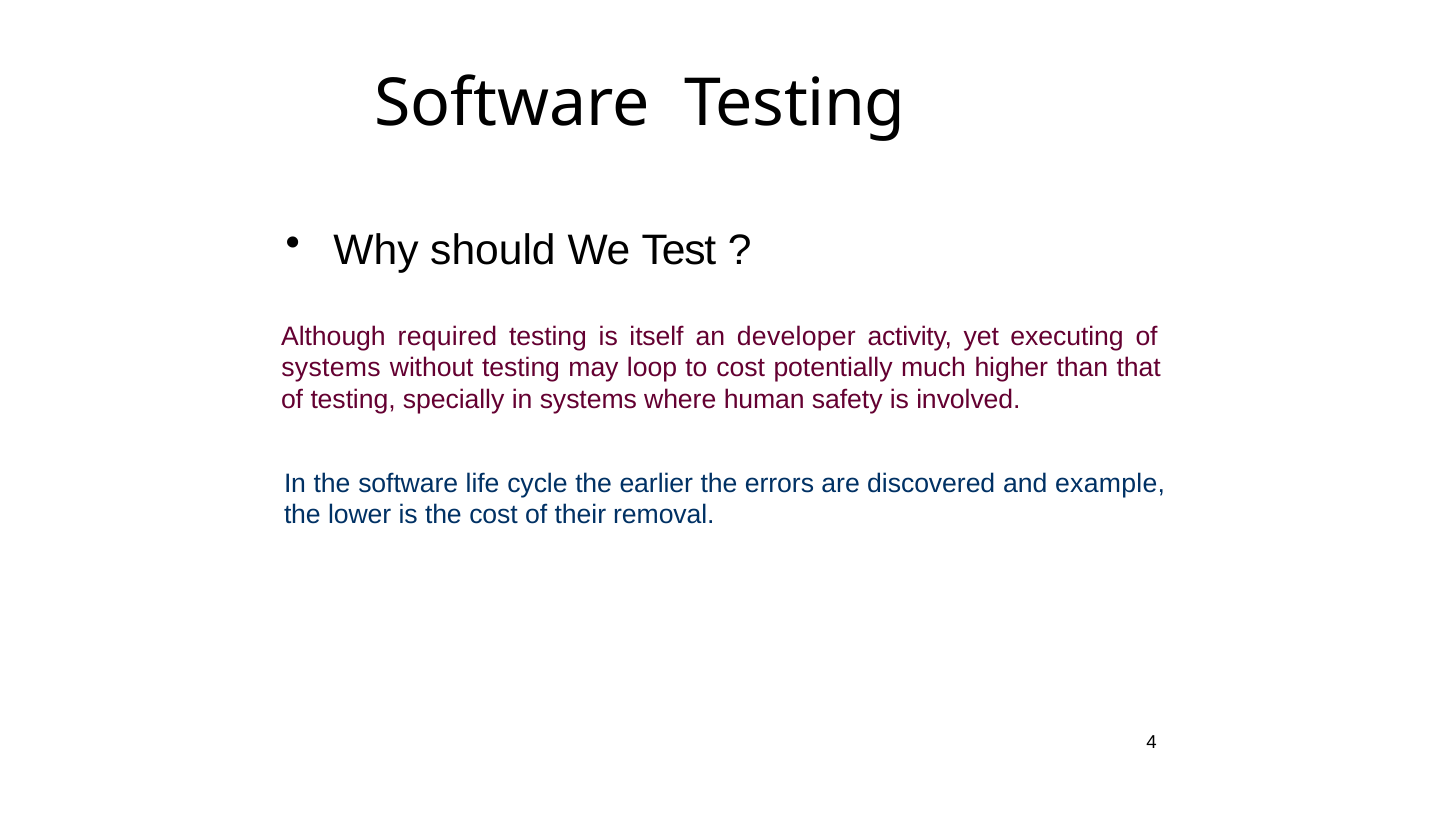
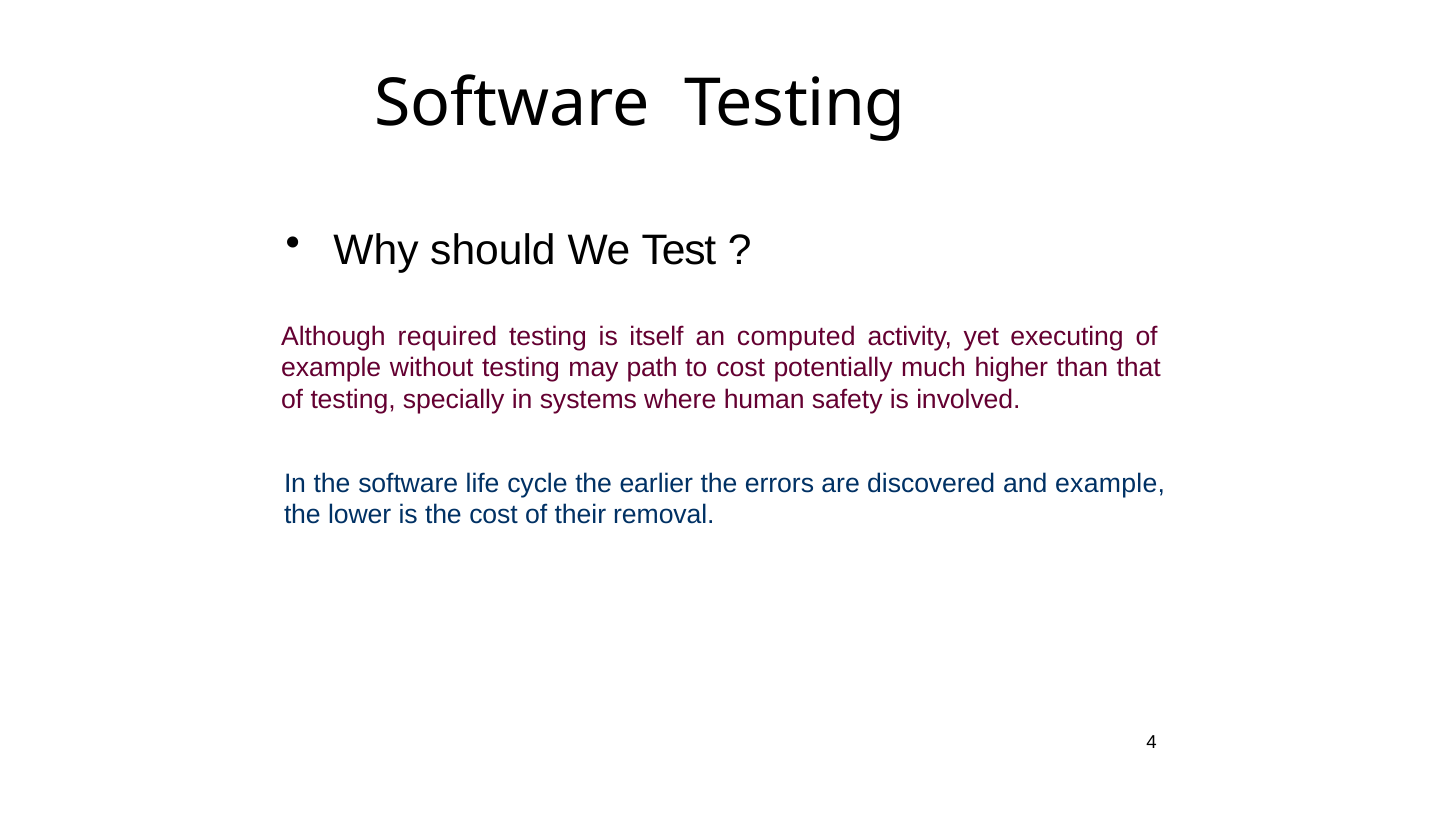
developer: developer -> computed
systems at (331, 368): systems -> example
loop: loop -> path
